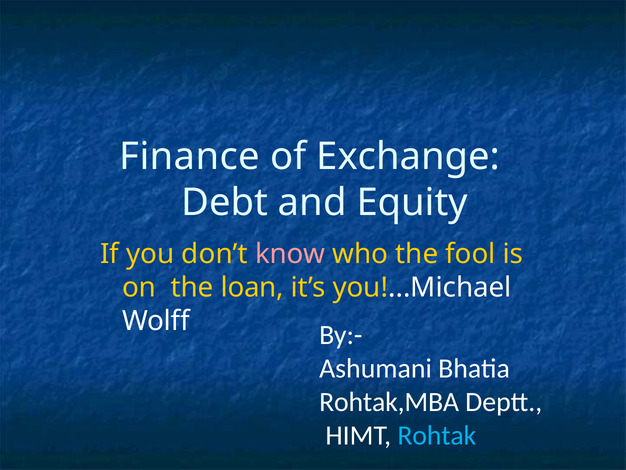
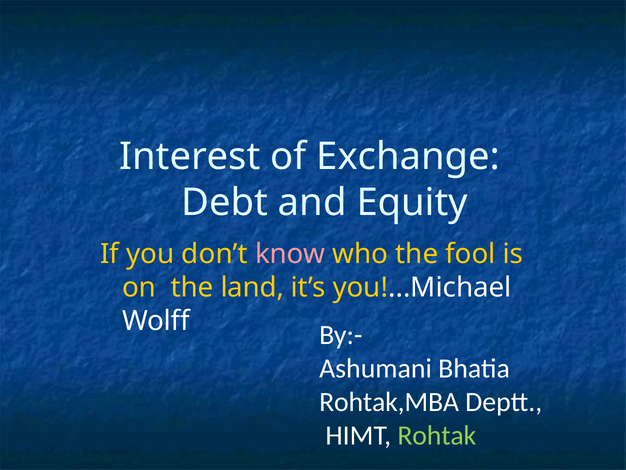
Finance: Finance -> Interest
loan: loan -> land
Rohtak colour: light blue -> light green
